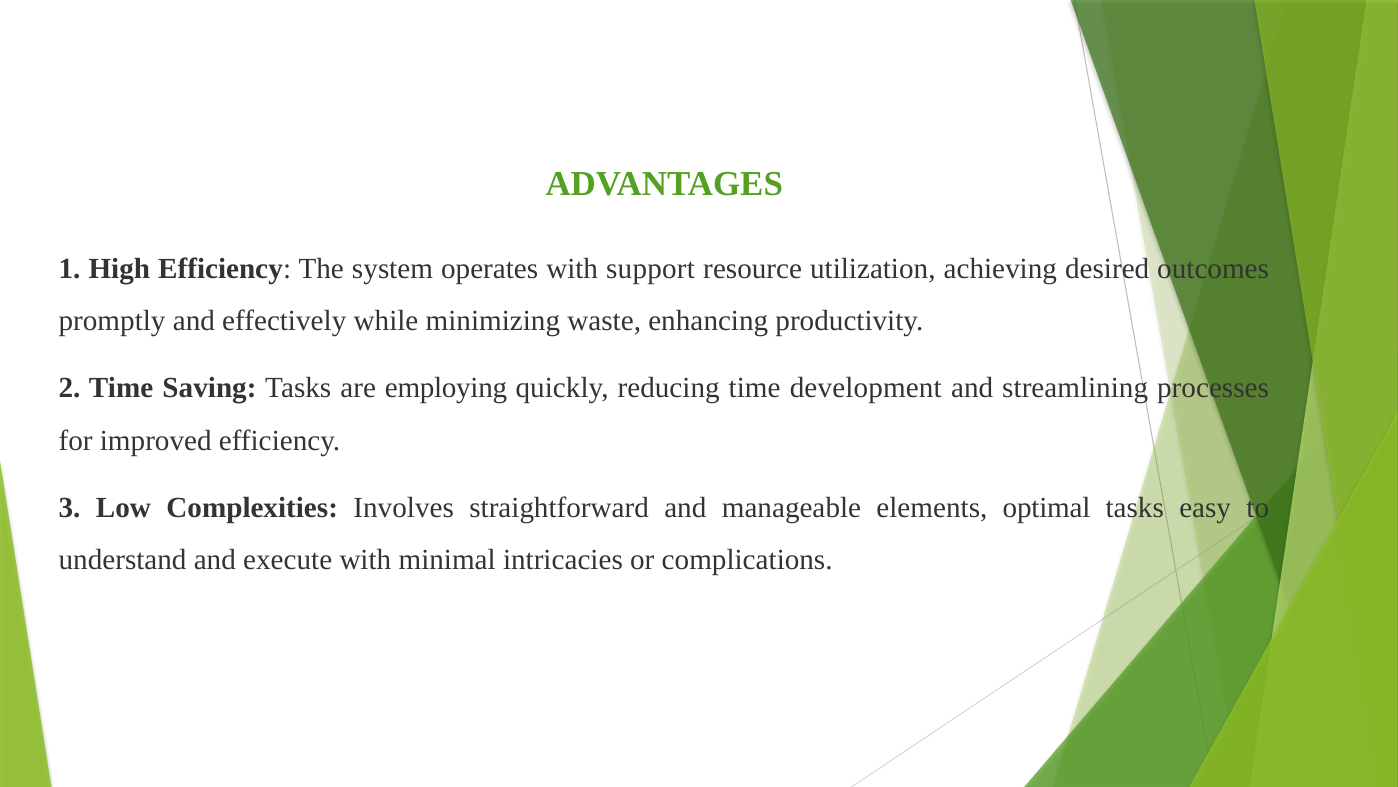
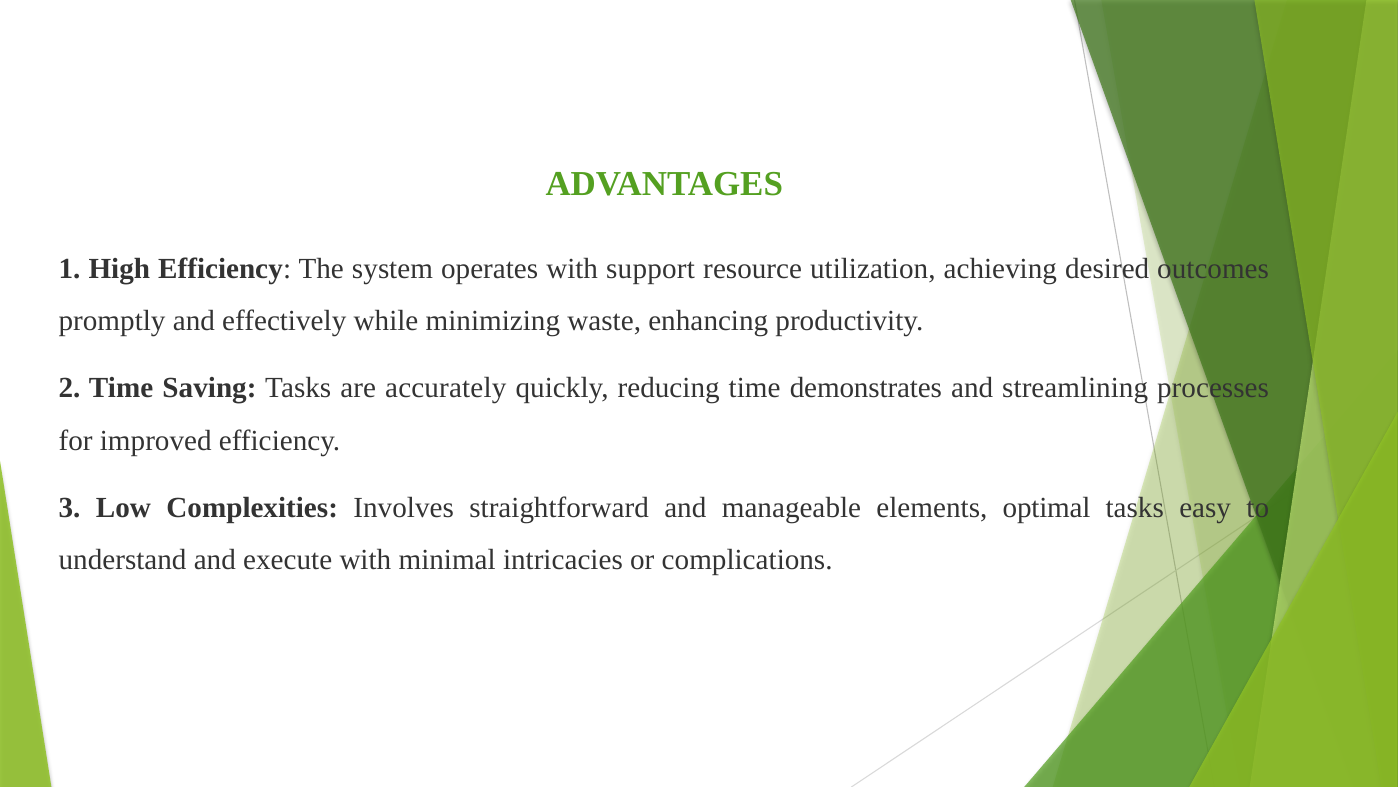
employing: employing -> accurately
development: development -> demonstrates
